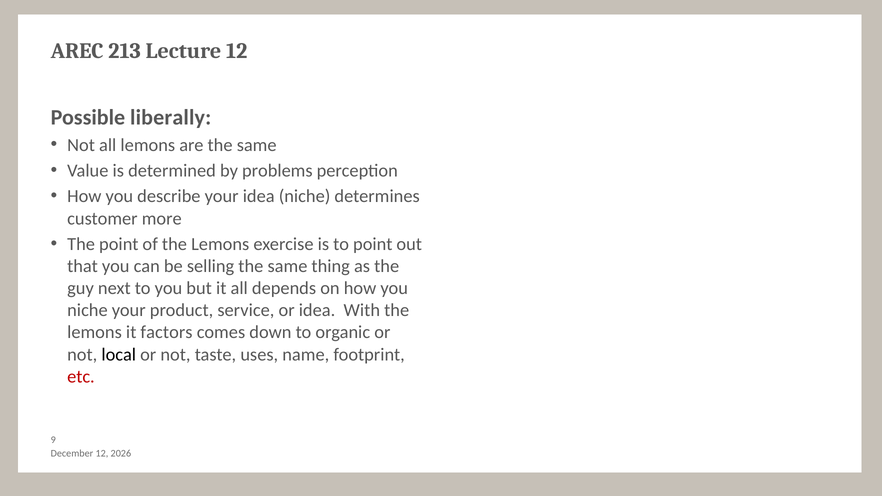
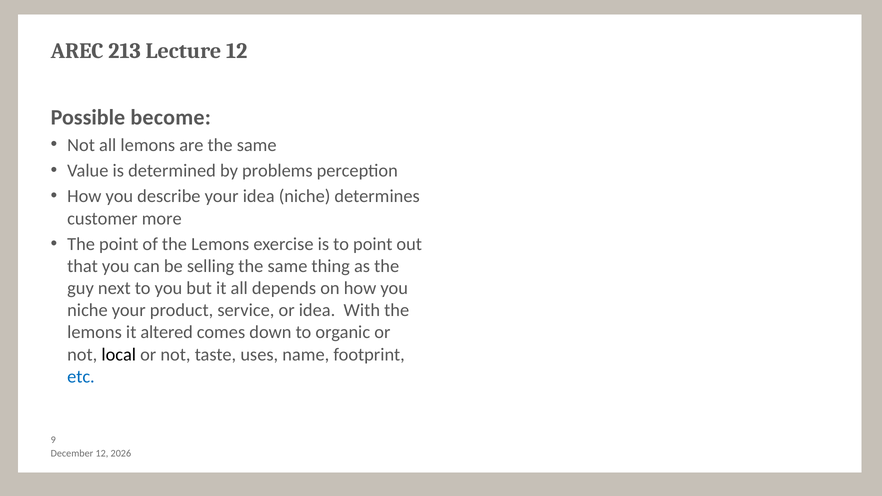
liberally: liberally -> become
factors: factors -> altered
etc colour: red -> blue
